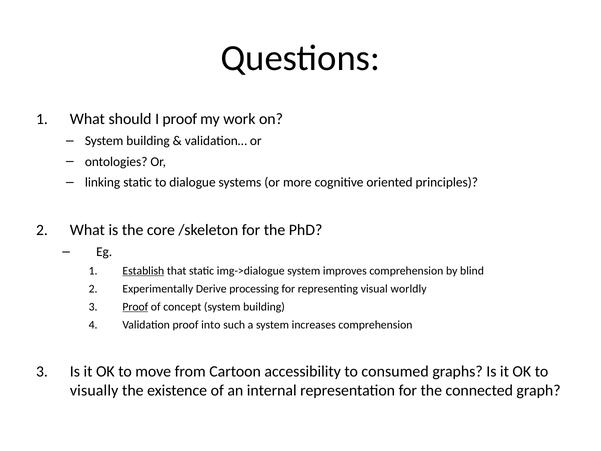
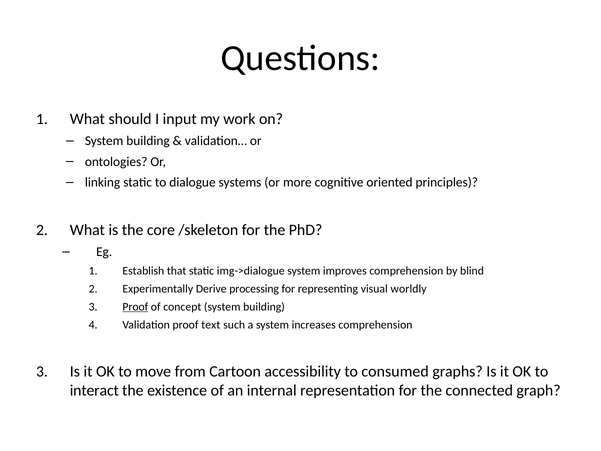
I proof: proof -> input
Establish underline: present -> none
into: into -> text
visually: visually -> interact
